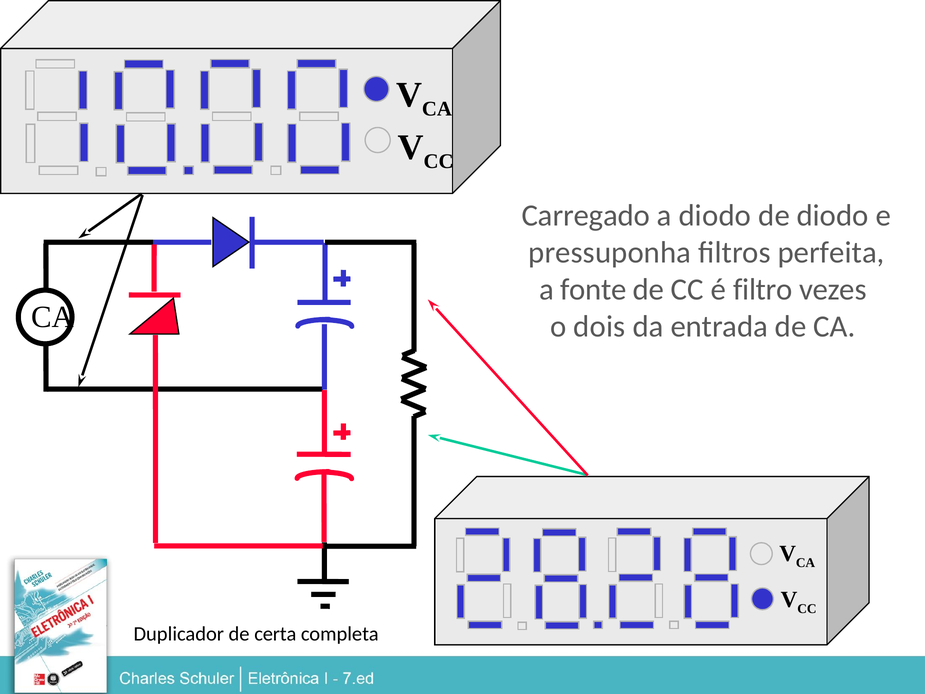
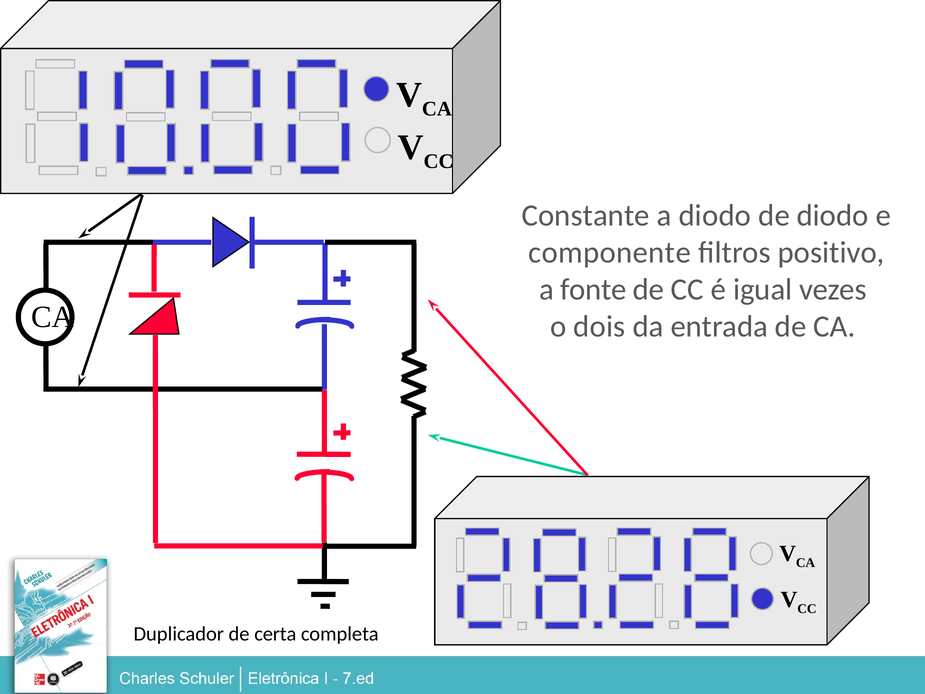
Carregado: Carregado -> Constante
pressuponha: pressuponha -> componente
perfeita: perfeita -> positivo
filtro: filtro -> igual
